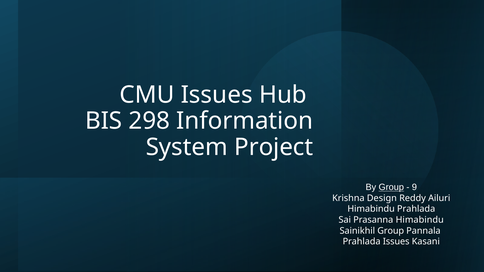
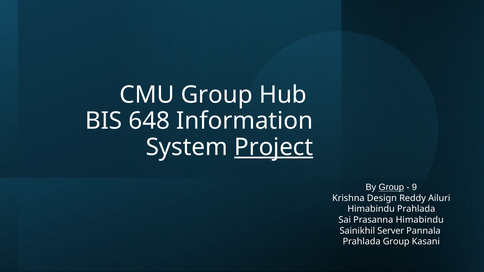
CMU Issues: Issues -> Group
298: 298 -> 648
Project underline: none -> present
Sainikhil Group: Group -> Server
Prahlada Issues: Issues -> Group
